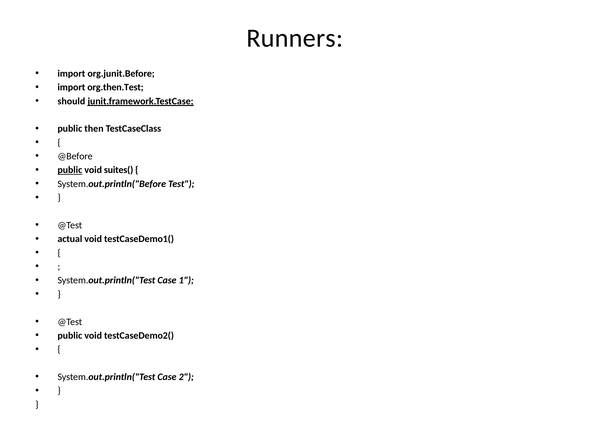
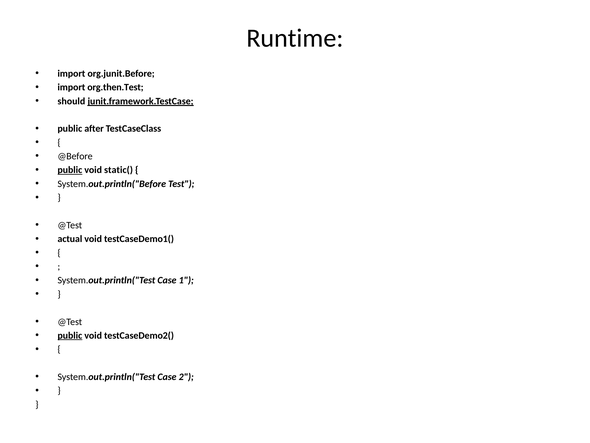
Runners: Runners -> Runtime
then: then -> after
suites(: suites( -> static(
public at (70, 335) underline: none -> present
